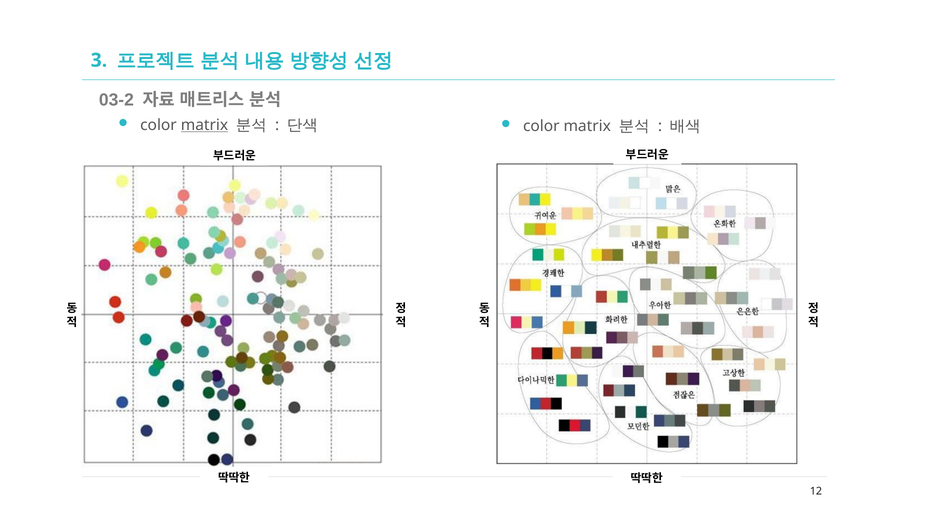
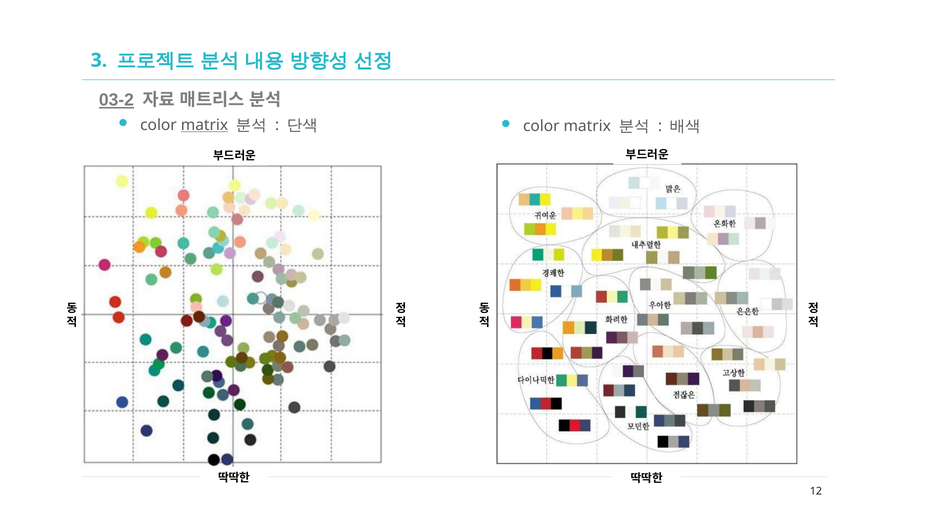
03-2 underline: none -> present
